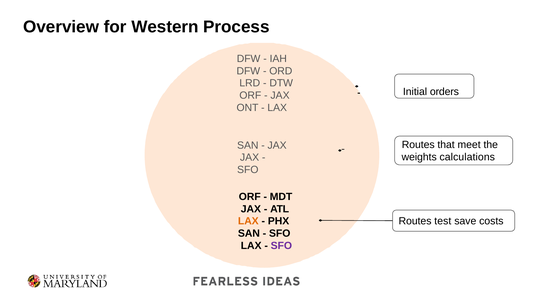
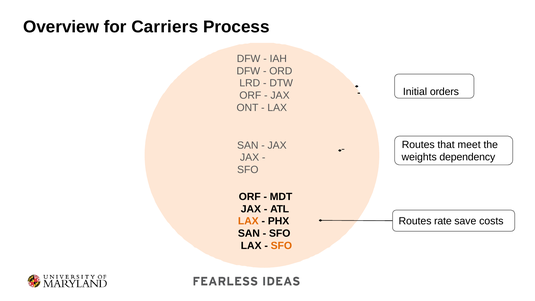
Western: Western -> Carriers
calculations: calculations -> dependency
test: test -> rate
SFO at (281, 246) colour: purple -> orange
